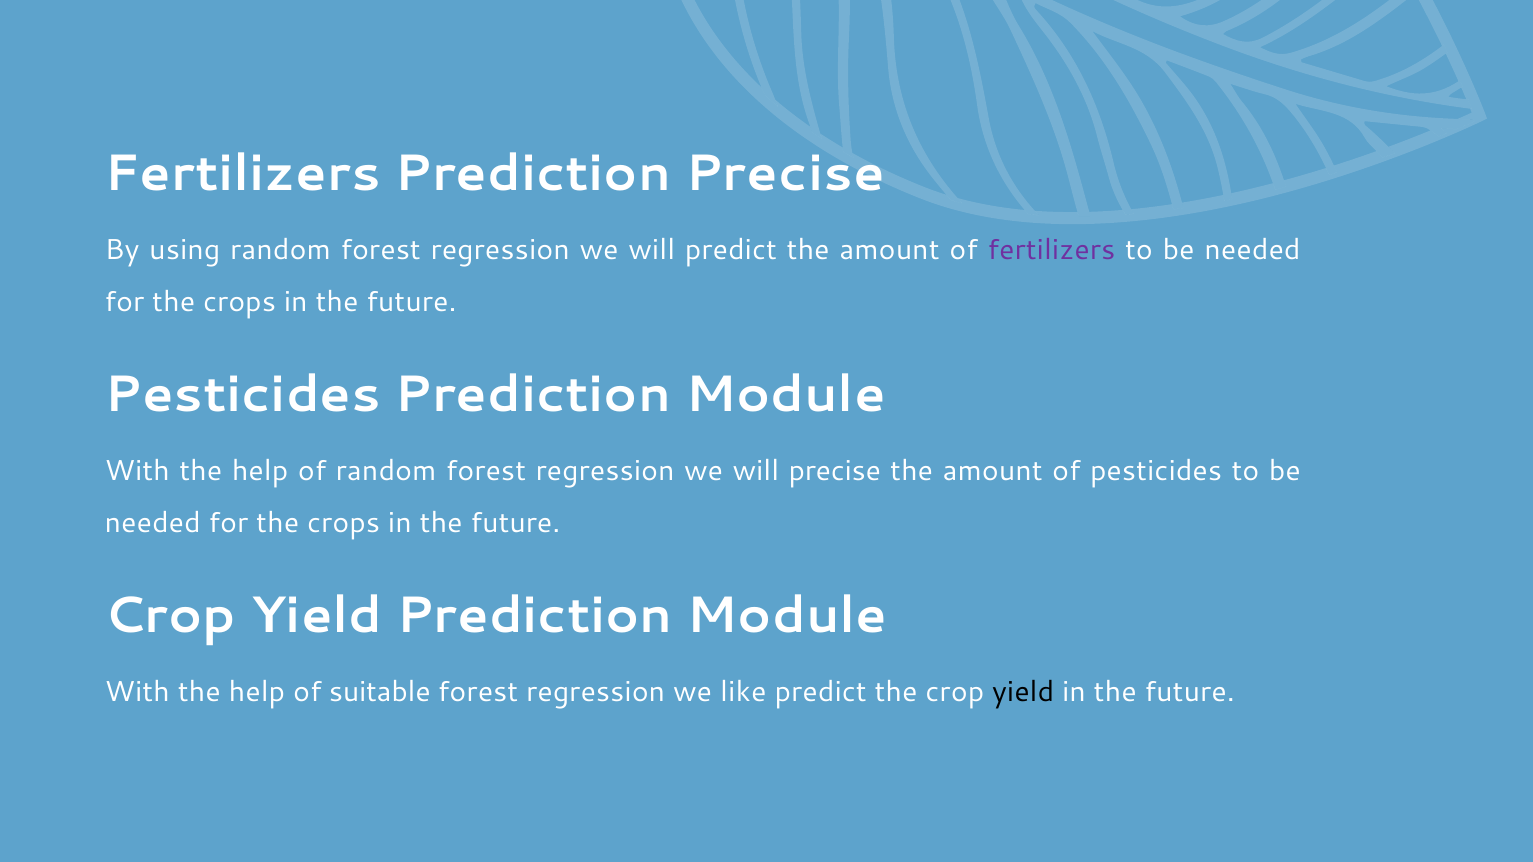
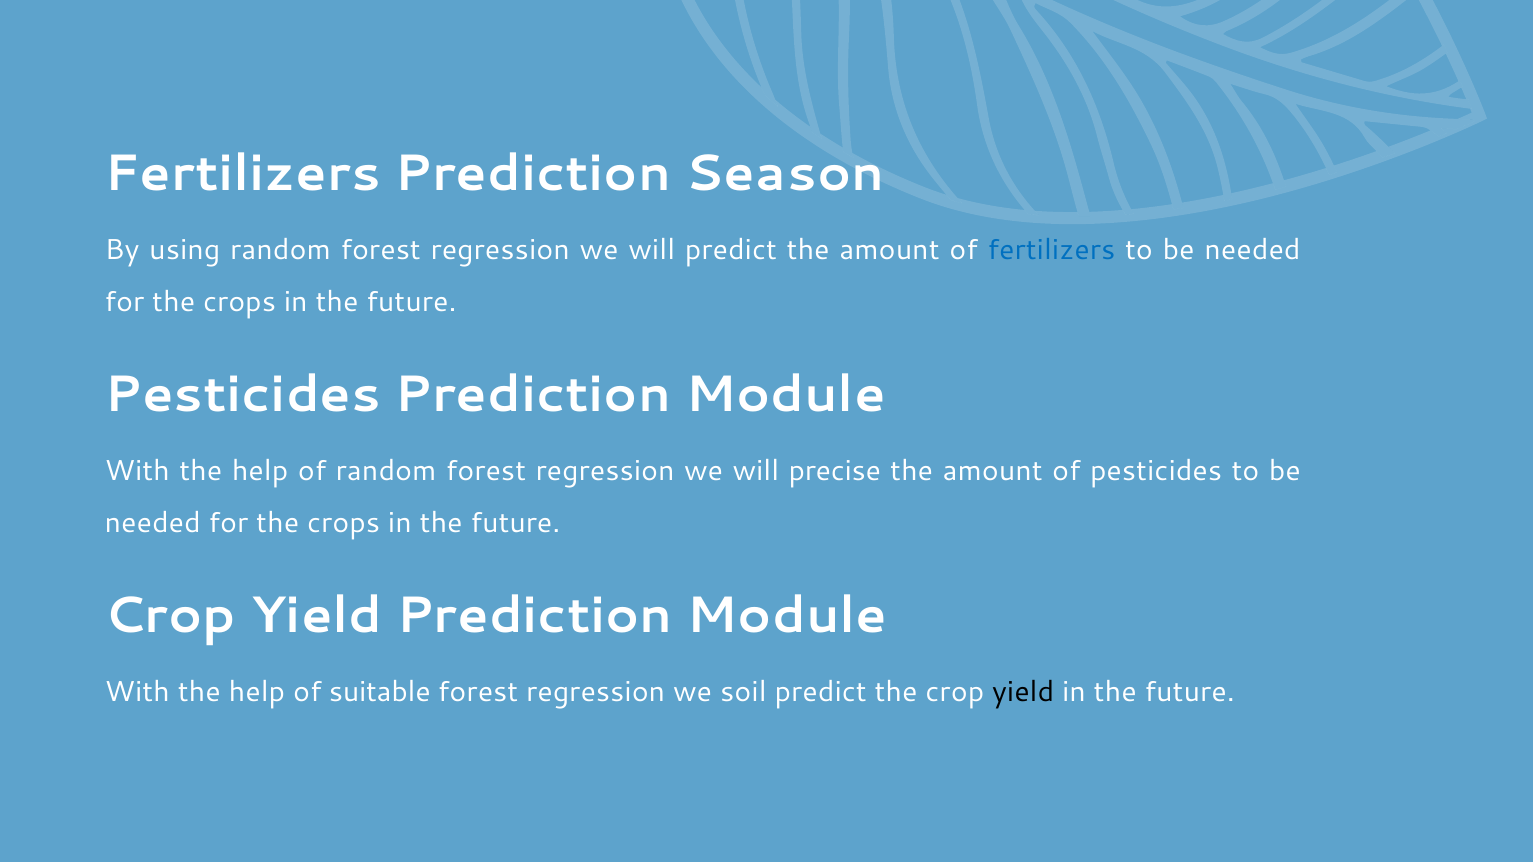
Prediction Precise: Precise -> Season
fertilizers at (1051, 250) colour: purple -> blue
like: like -> soil
